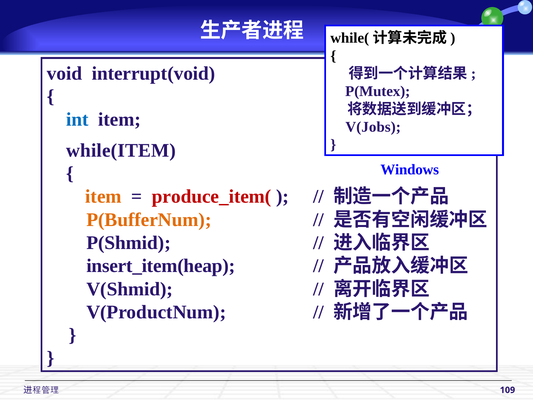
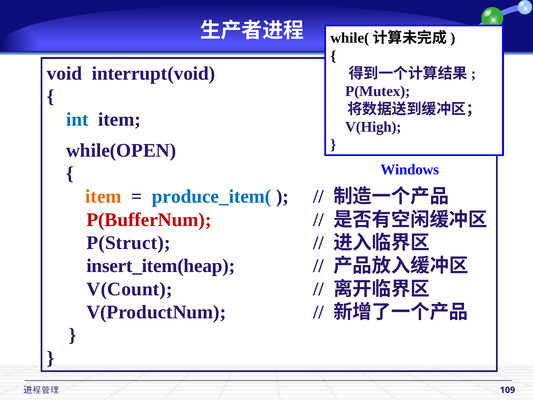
V(Jobs: V(Jobs -> V(High
while(ITEM: while(ITEM -> while(OPEN
produce_item( colour: red -> blue
P(BufferNum colour: orange -> red
P(Shmid: P(Shmid -> P(Struct
V(Shmid: V(Shmid -> V(Count
